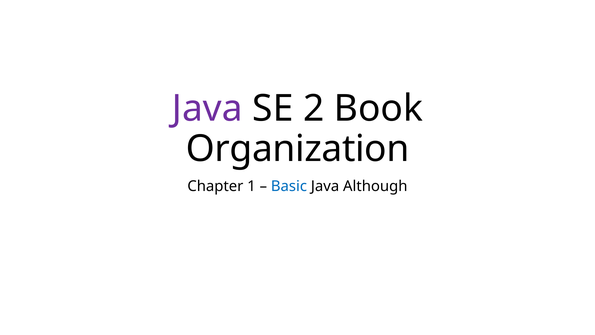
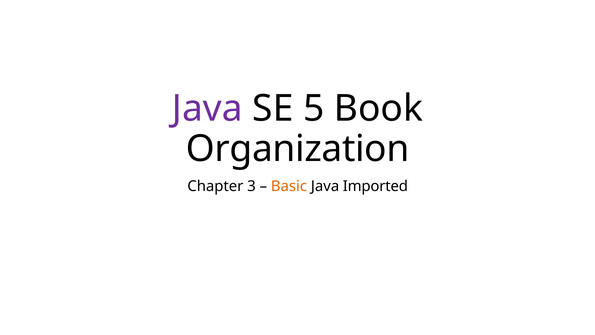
2: 2 -> 5
1: 1 -> 3
Basic colour: blue -> orange
Although: Although -> Imported
